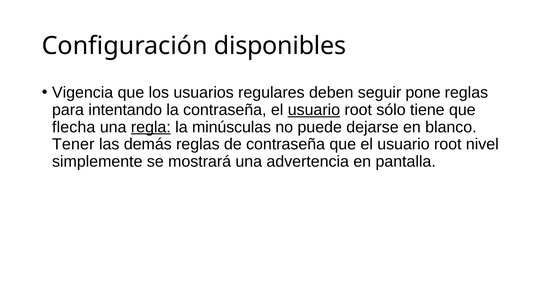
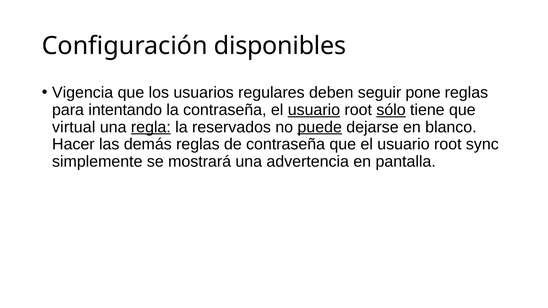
sólo underline: none -> present
flecha: flecha -> virtual
minúsculas: minúsculas -> reservados
puede underline: none -> present
Tener: Tener -> Hacer
nivel: nivel -> sync
